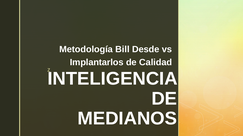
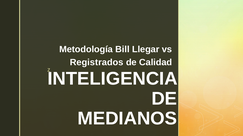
Desde: Desde -> Llegar
Implantarlos: Implantarlos -> Registrados
